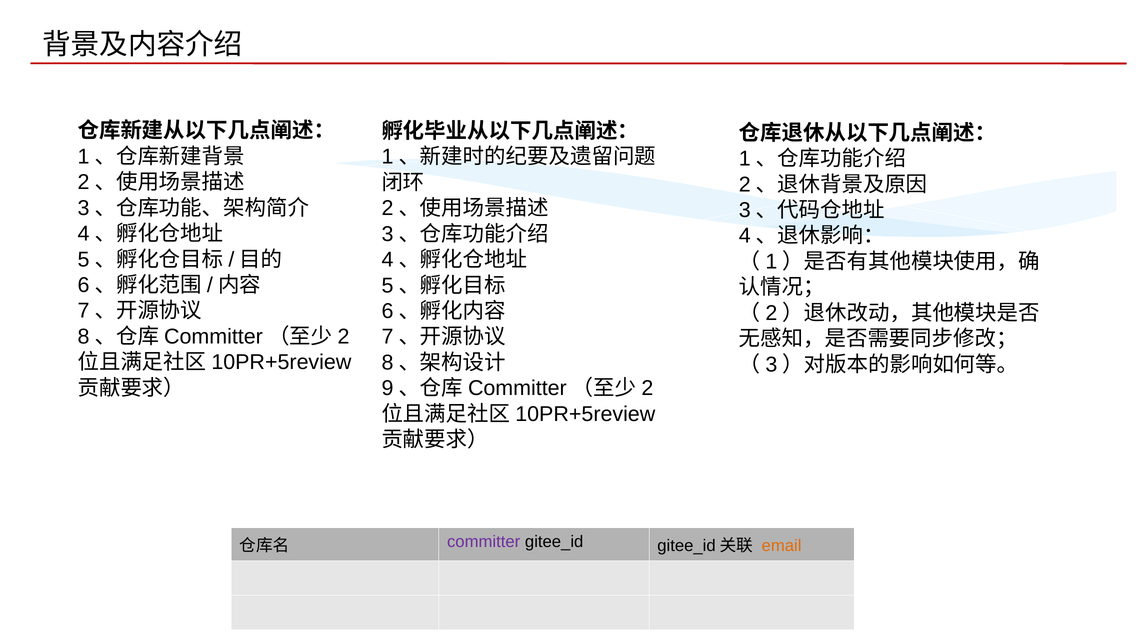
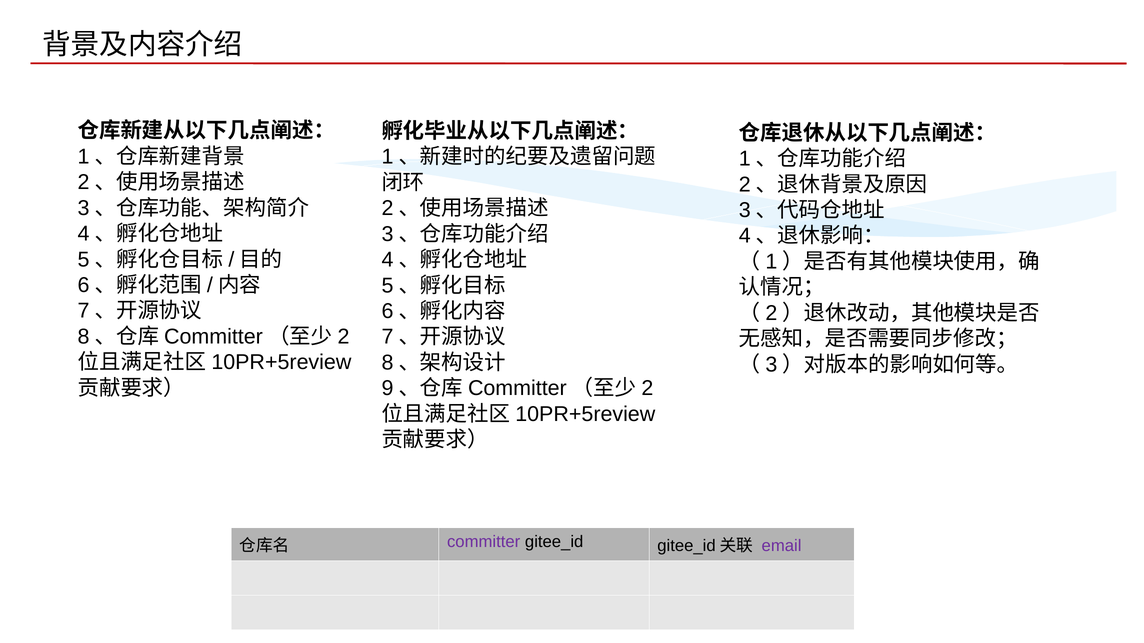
email colour: orange -> purple
